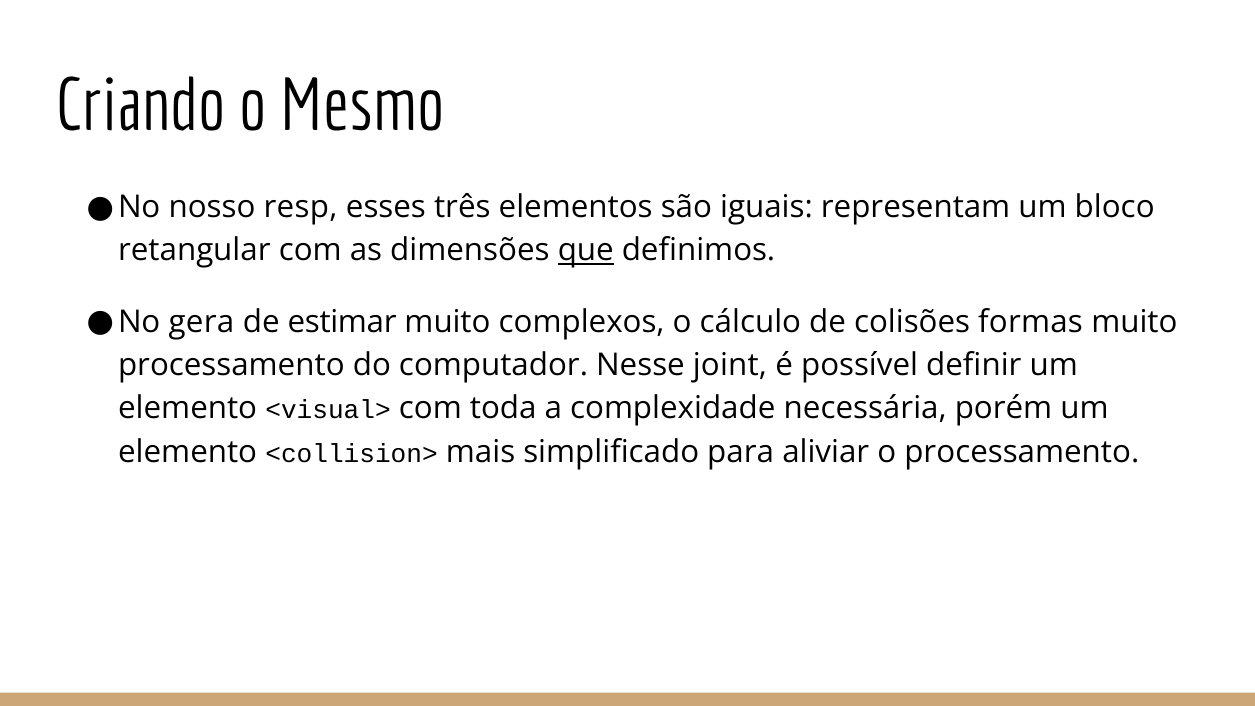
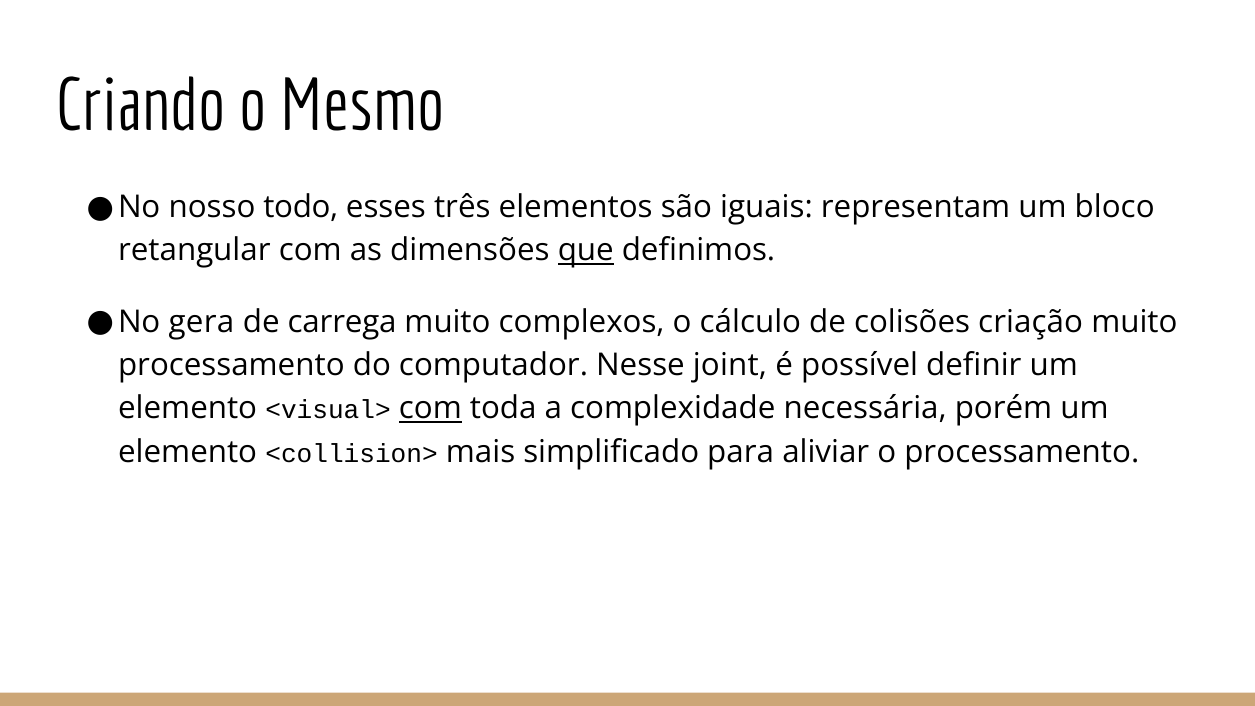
resp: resp -> todo
estimar: estimar -> carrega
formas: formas -> criação
com at (430, 408) underline: none -> present
